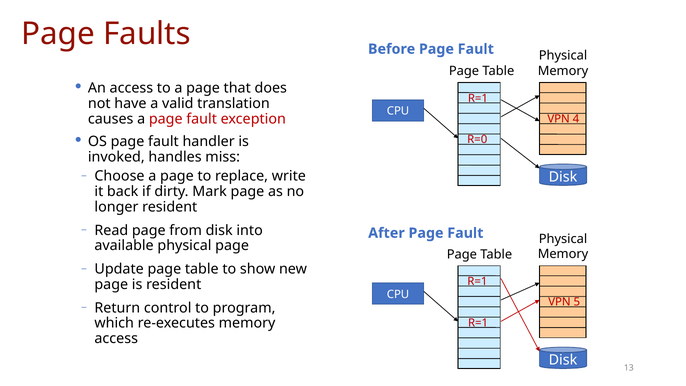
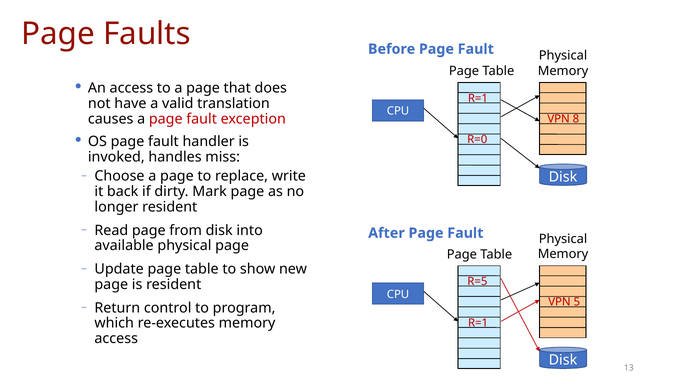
4: 4 -> 8
R=1 at (477, 281): R=1 -> R=5
